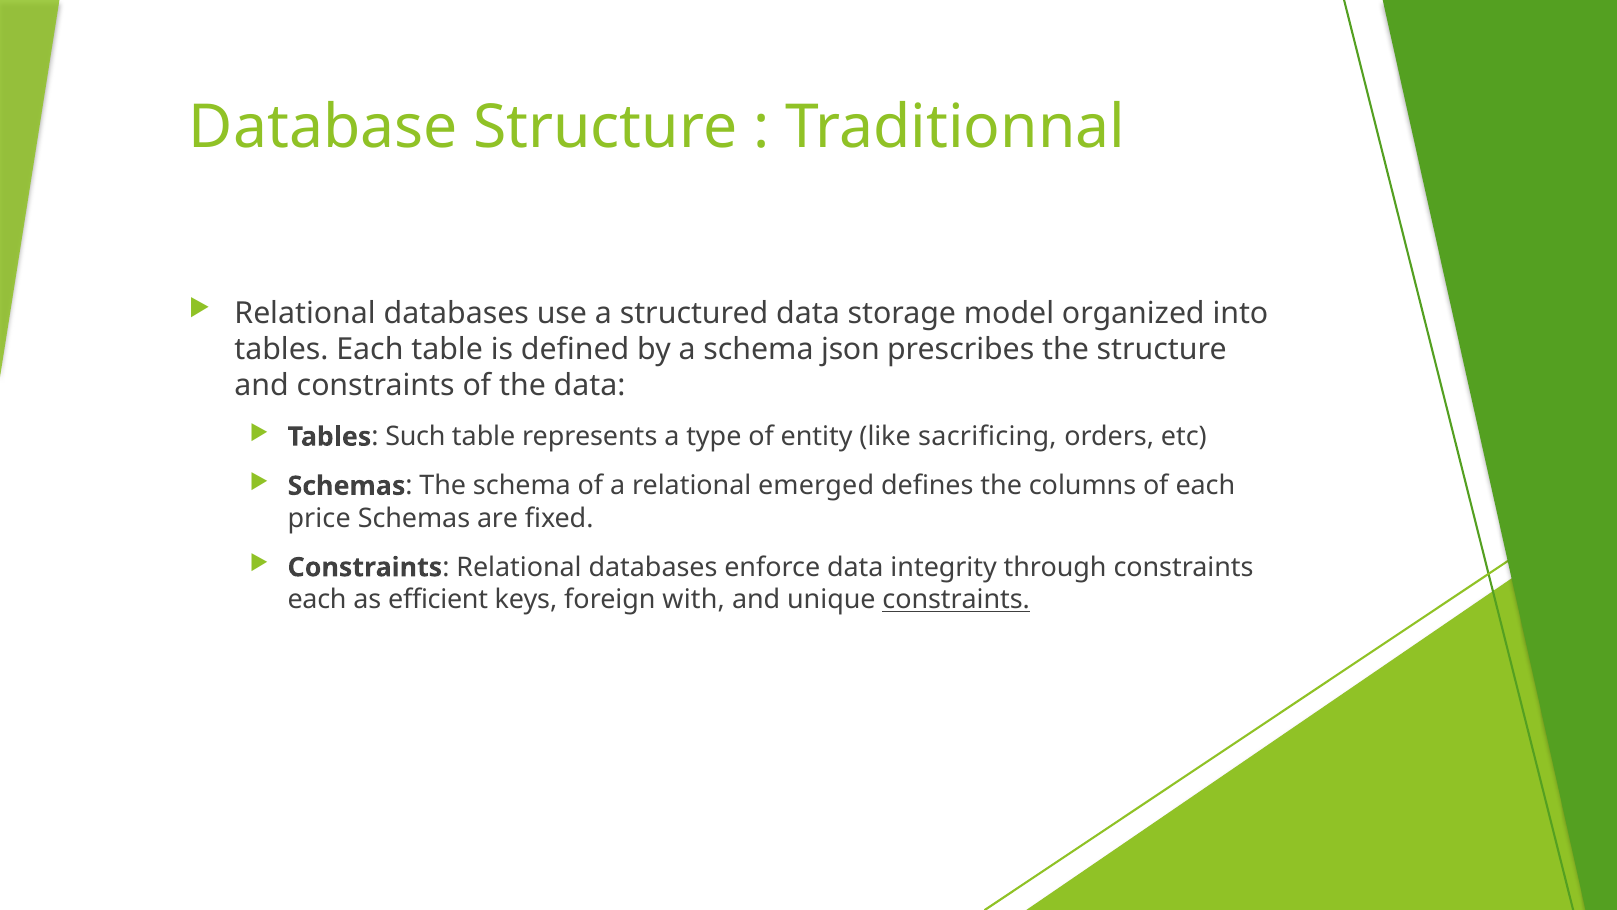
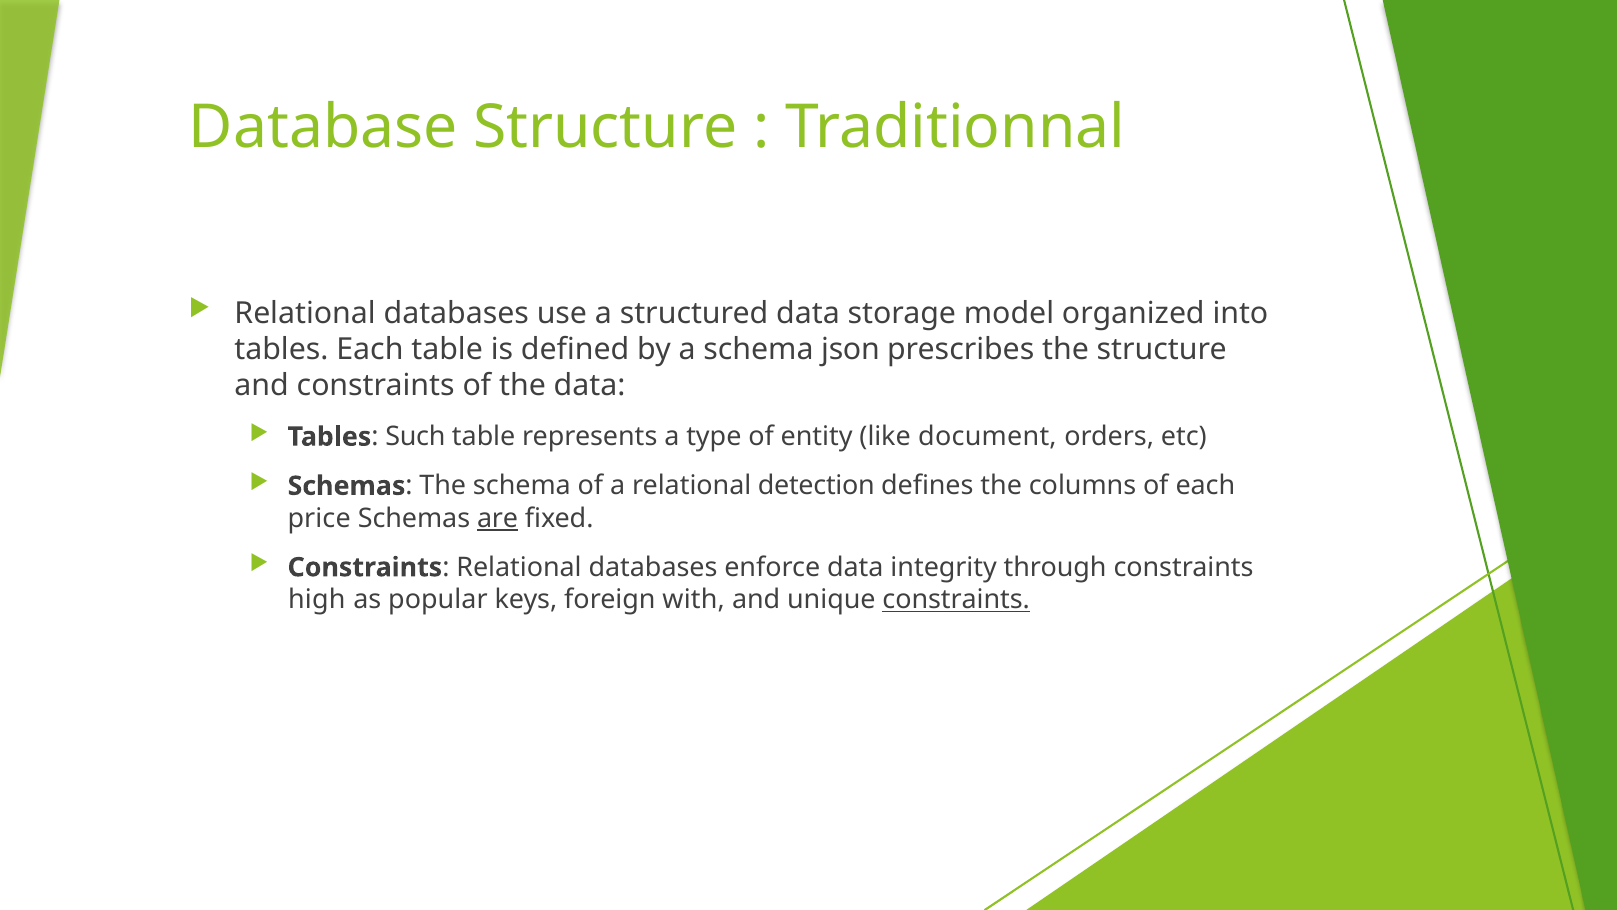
sacrificing: sacrificing -> document
emerged: emerged -> detection
are underline: none -> present
each at (317, 599): each -> high
efficient: efficient -> popular
